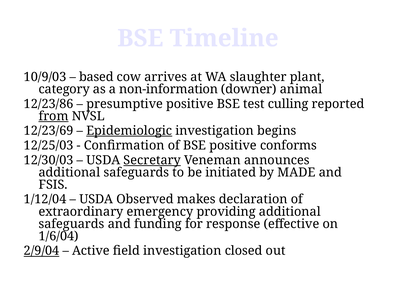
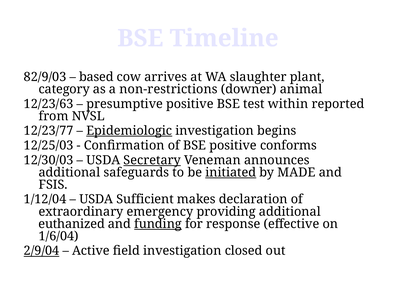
10/9/03: 10/9/03 -> 82/9/03
non-information: non-information -> non-restrictions
12/23/86: 12/23/86 -> 12/23/63
culling: culling -> within
from underline: present -> none
12/23/69: 12/23/69 -> 12/23/77
initiated underline: none -> present
Observed: Observed -> Sufficient
safeguards at (72, 224): safeguards -> euthanized
funding underline: none -> present
